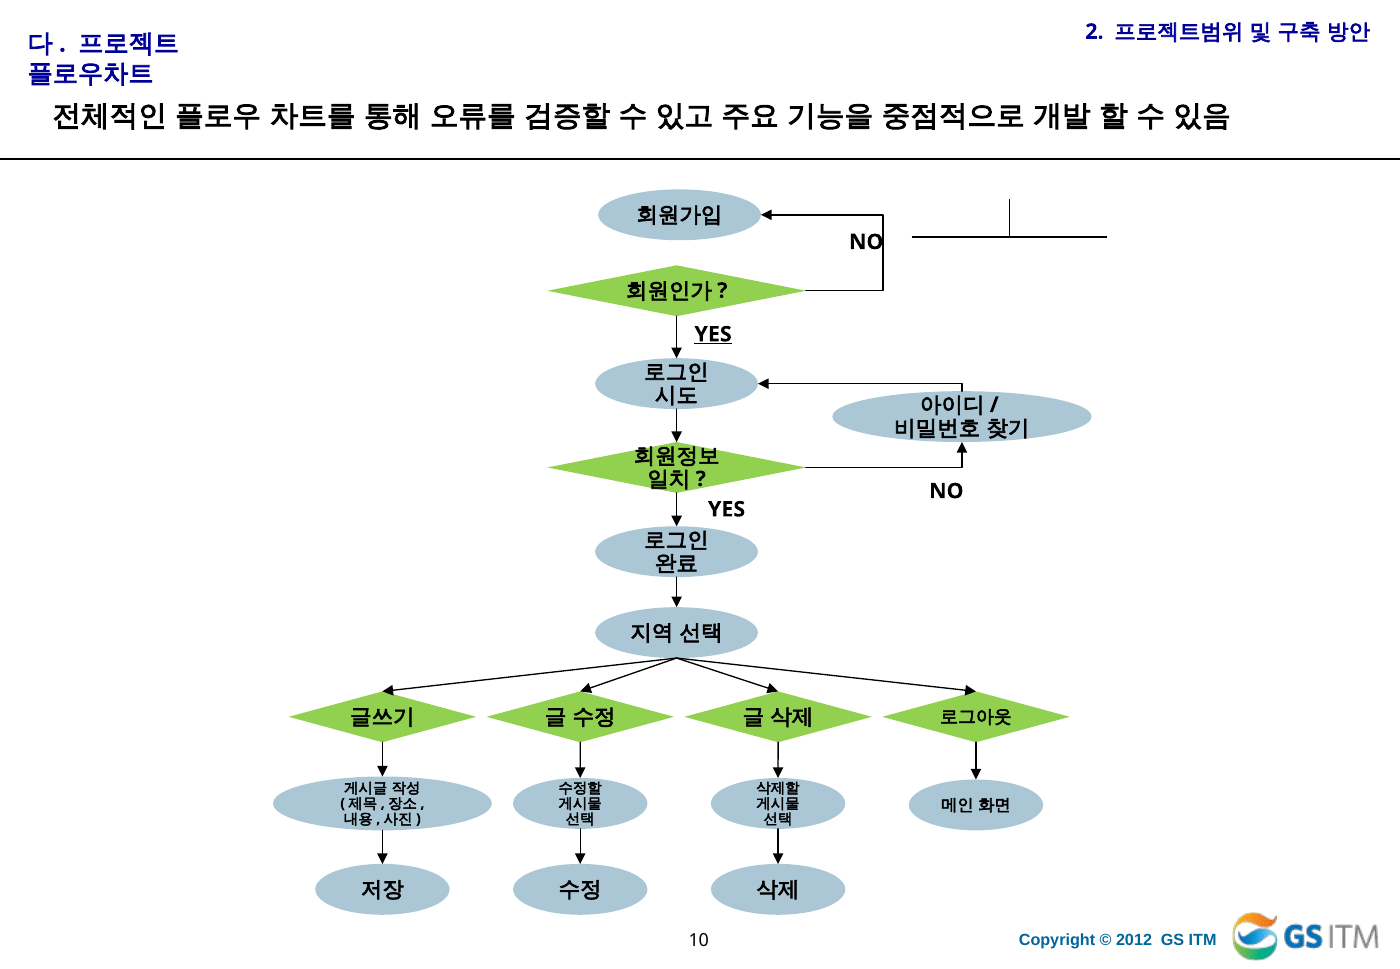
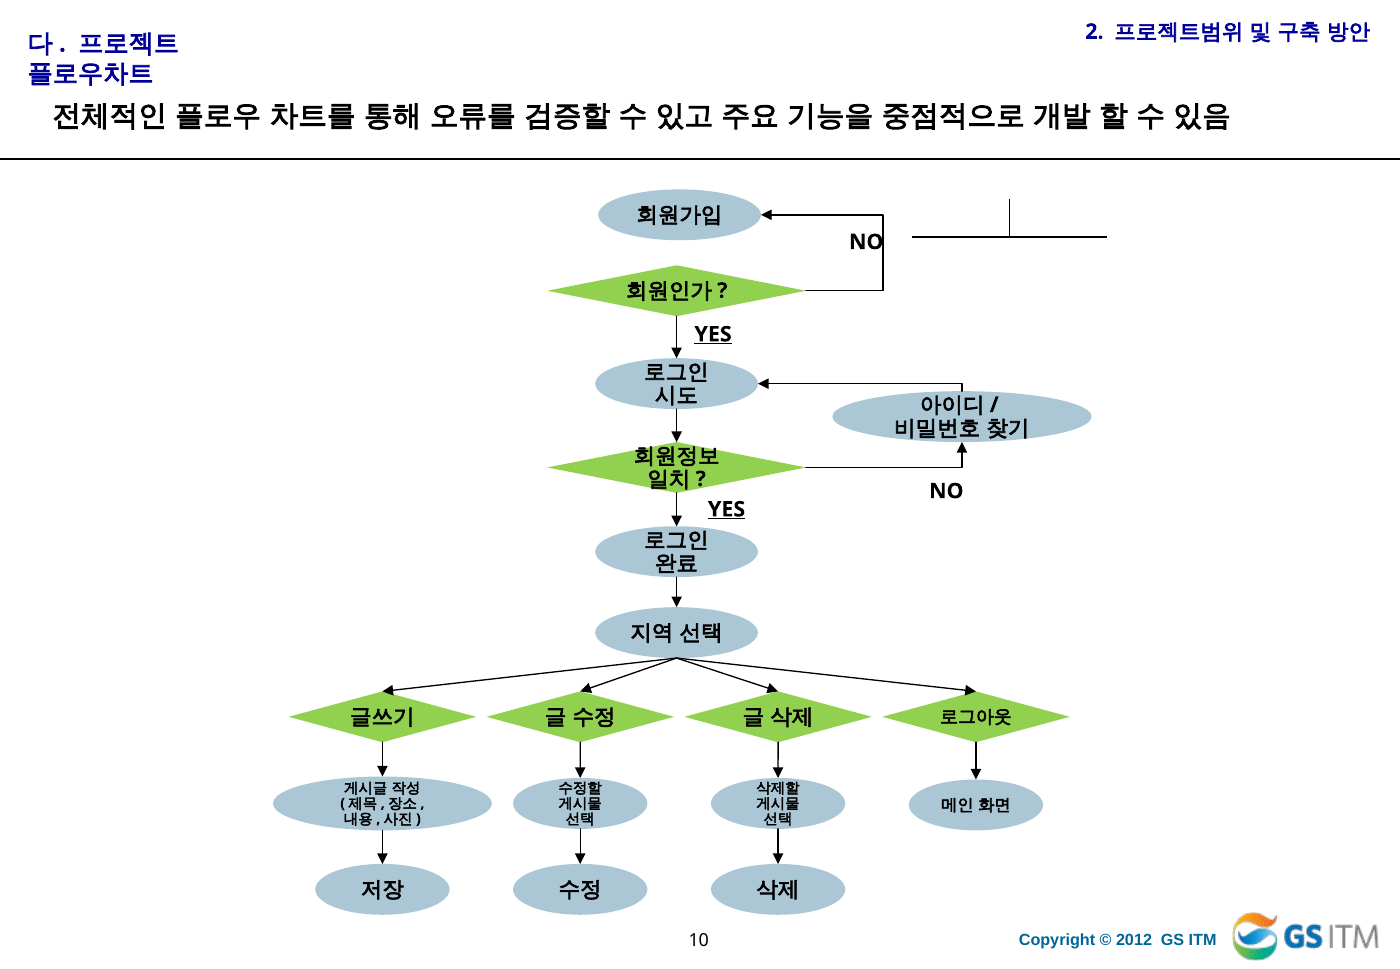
YES at (727, 510) underline: none -> present
